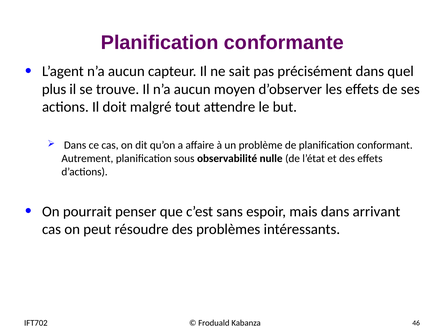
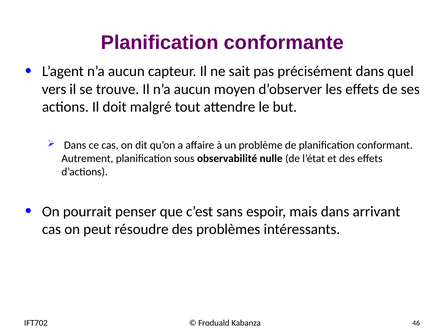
plus: plus -> vers
